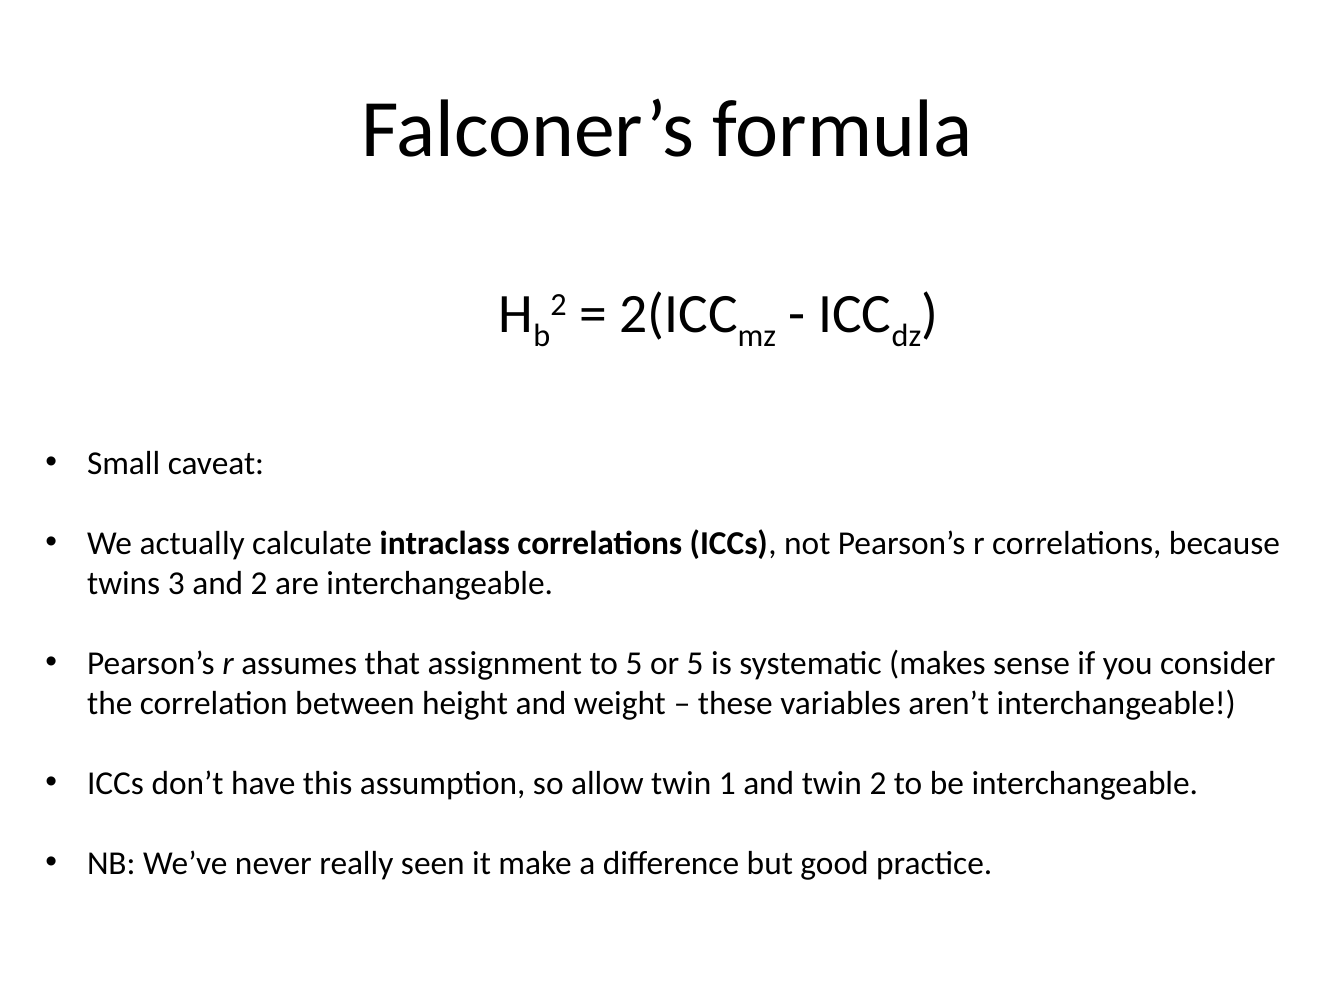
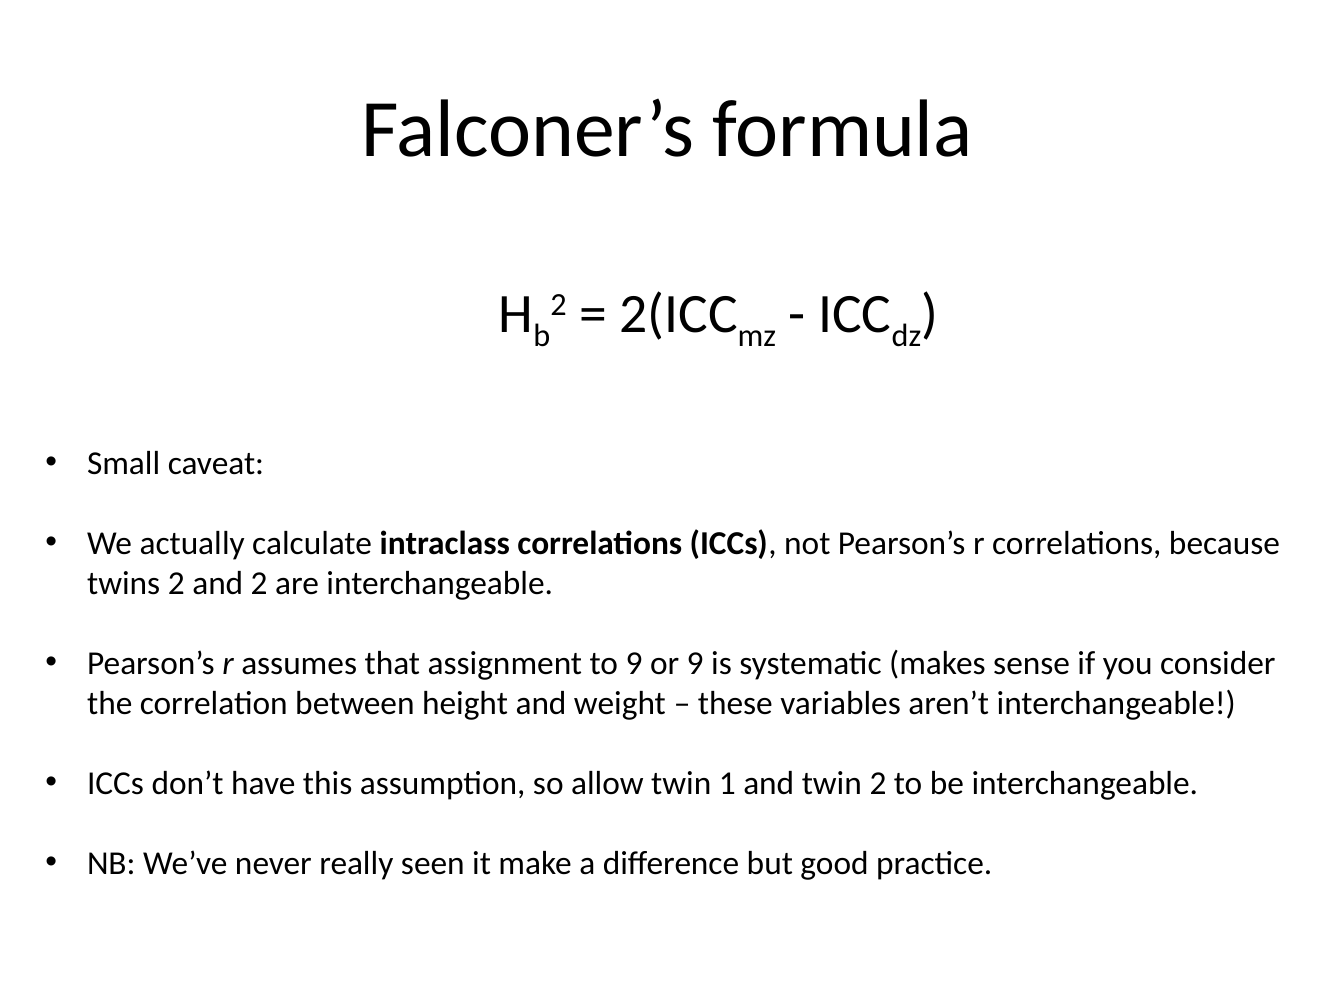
twins 3: 3 -> 2
to 5: 5 -> 9
or 5: 5 -> 9
